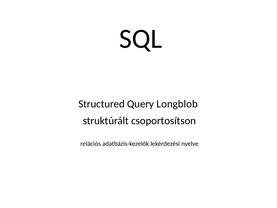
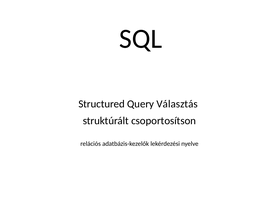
Longblob: Longblob -> Választás
